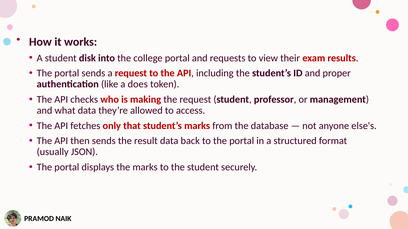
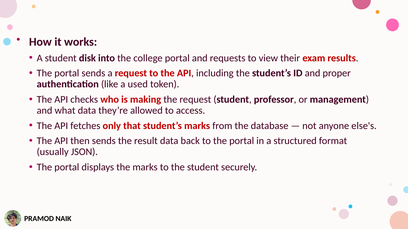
does: does -> used
